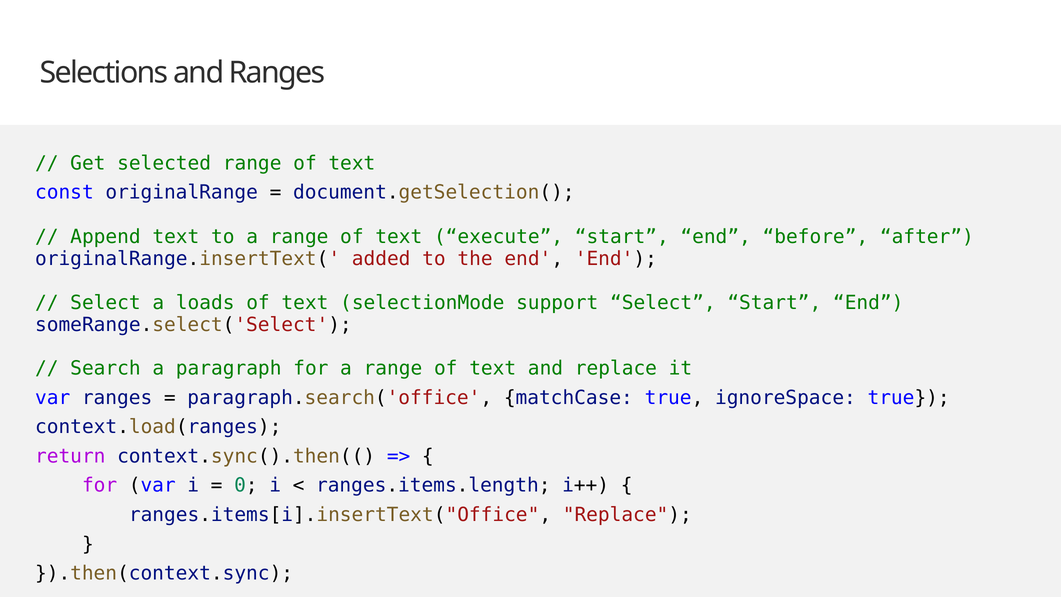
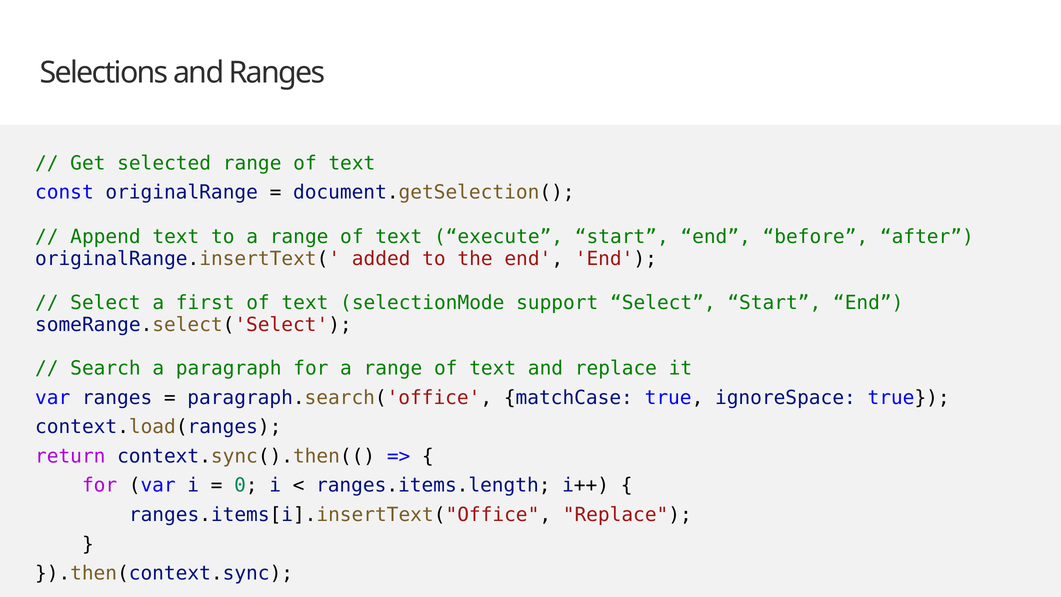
loads: loads -> first
